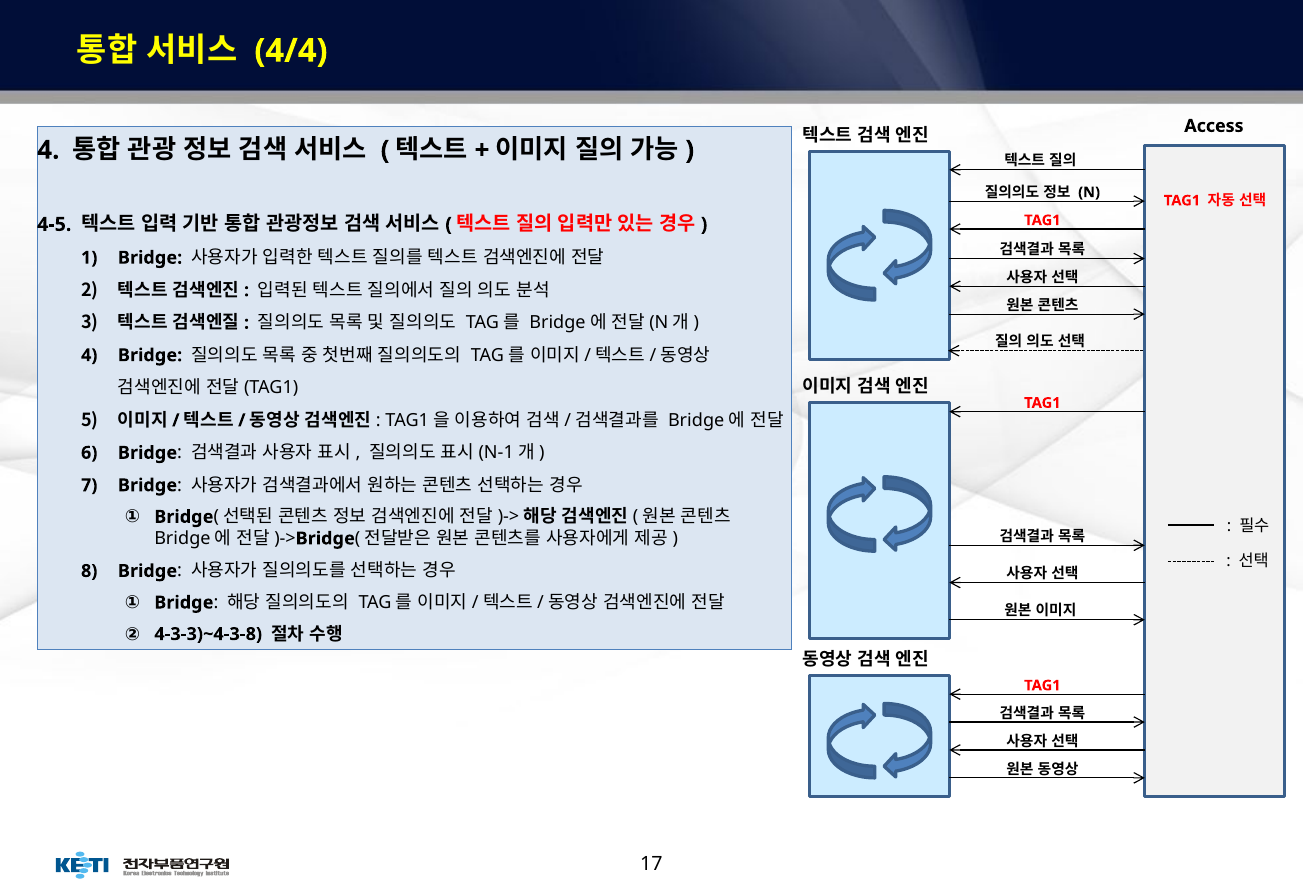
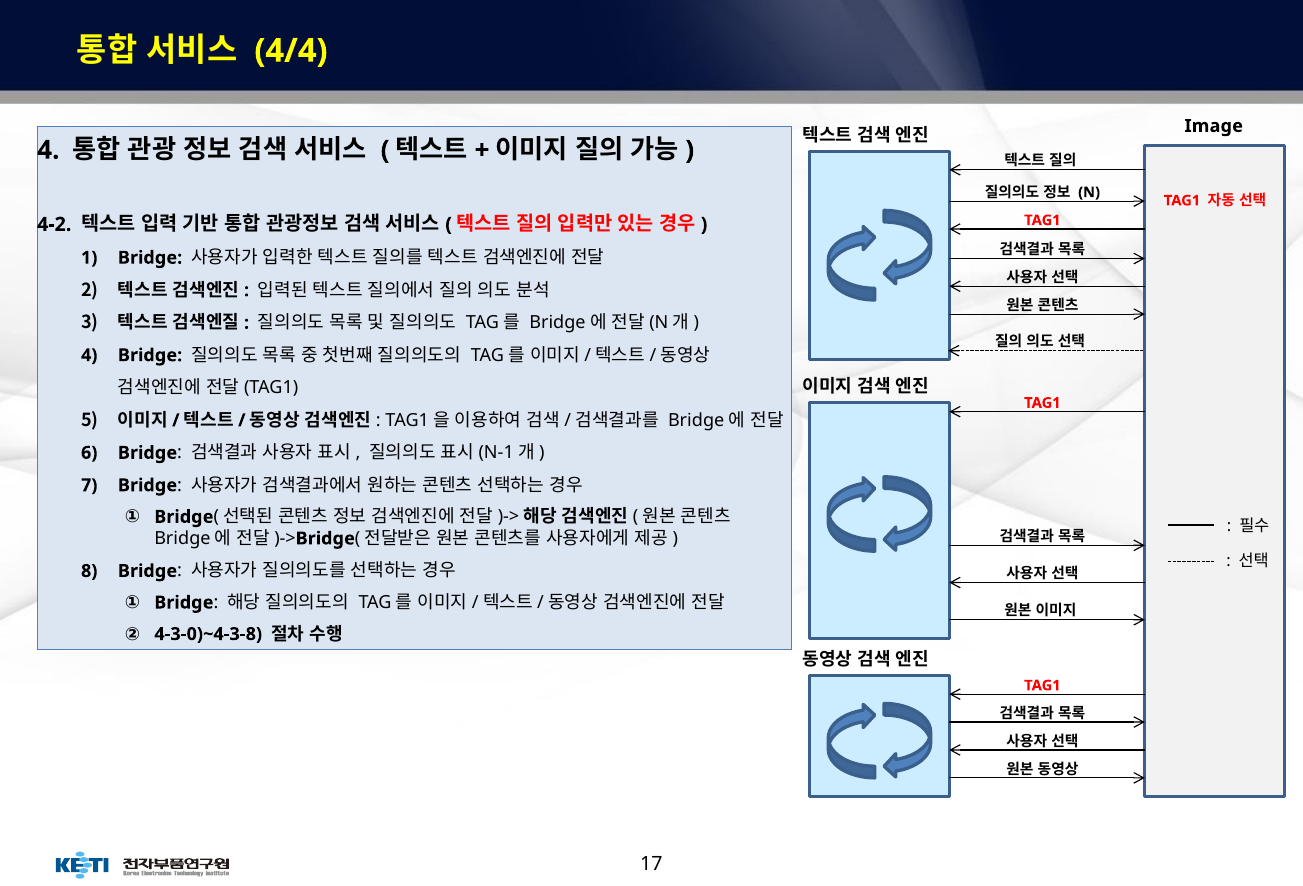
Access: Access -> Image
4-5: 4-5 -> 4-2
4-3-3)~4-3-8: 4-3-3)~4-3-8 -> 4-3-0)~4-3-8
